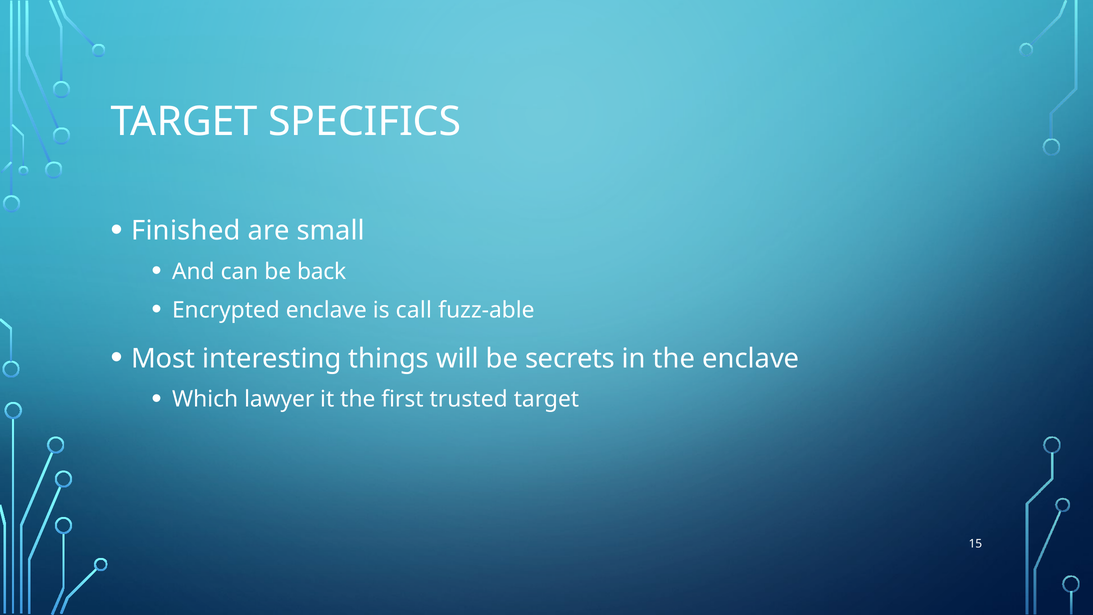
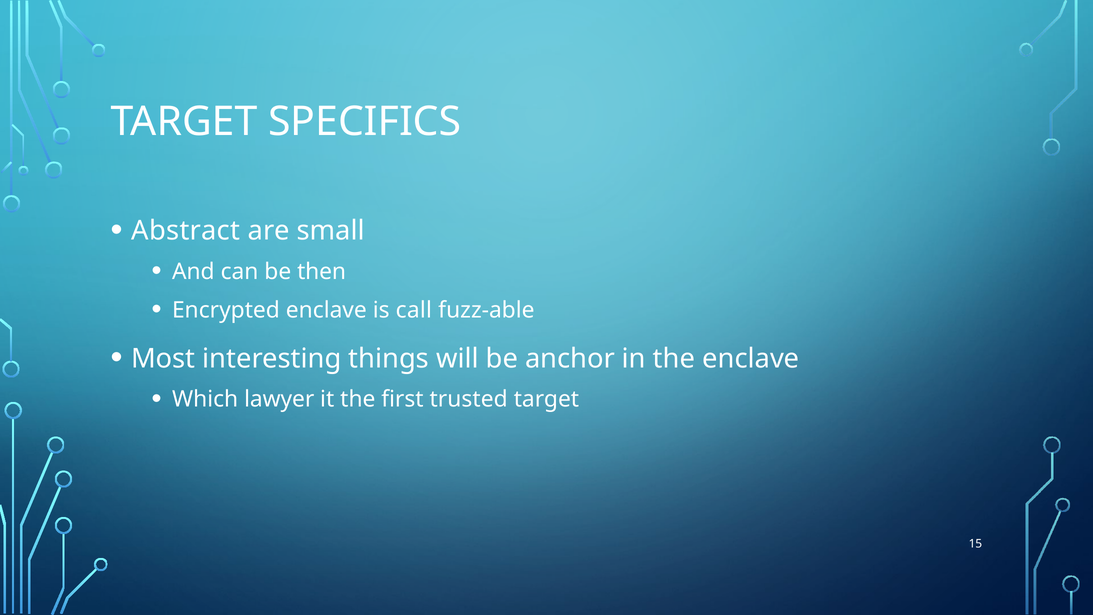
Finished: Finished -> Abstract
back: back -> then
secrets: secrets -> anchor
